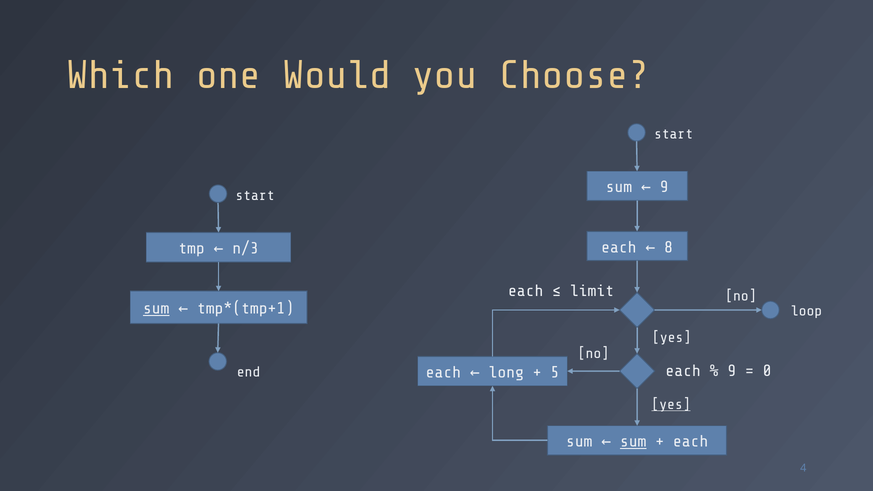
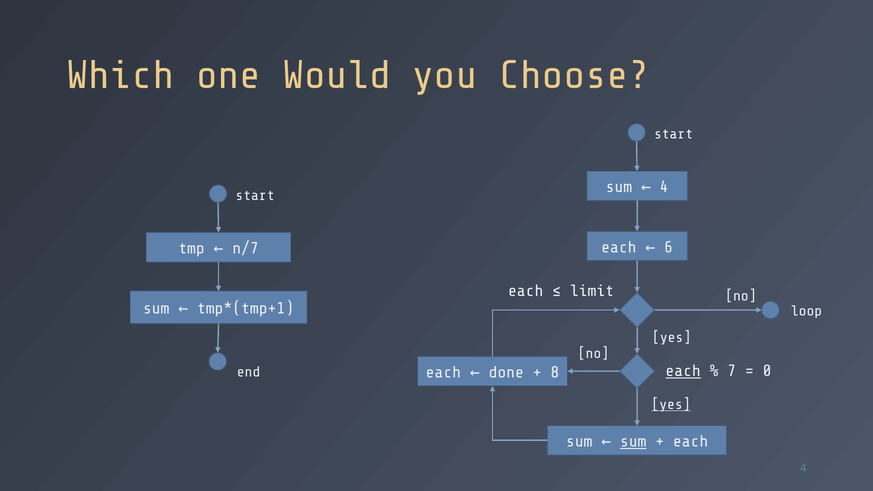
sum 9: 9 -> 4
8: 8 -> 6
n/3: n/3 -> n/7
sum at (156, 308) underline: present -> none
each at (683, 371) underline: none -> present
9 at (732, 371): 9 -> 7
long: long -> done
5: 5 -> 8
